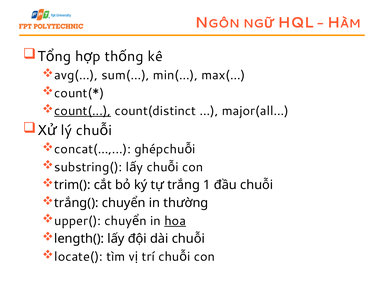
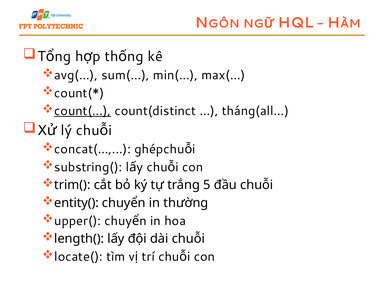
major(all: major(all -> tháng(all
1: 1 -> 5
trắng(: trắng( -> entity(
hoa underline: present -> none
